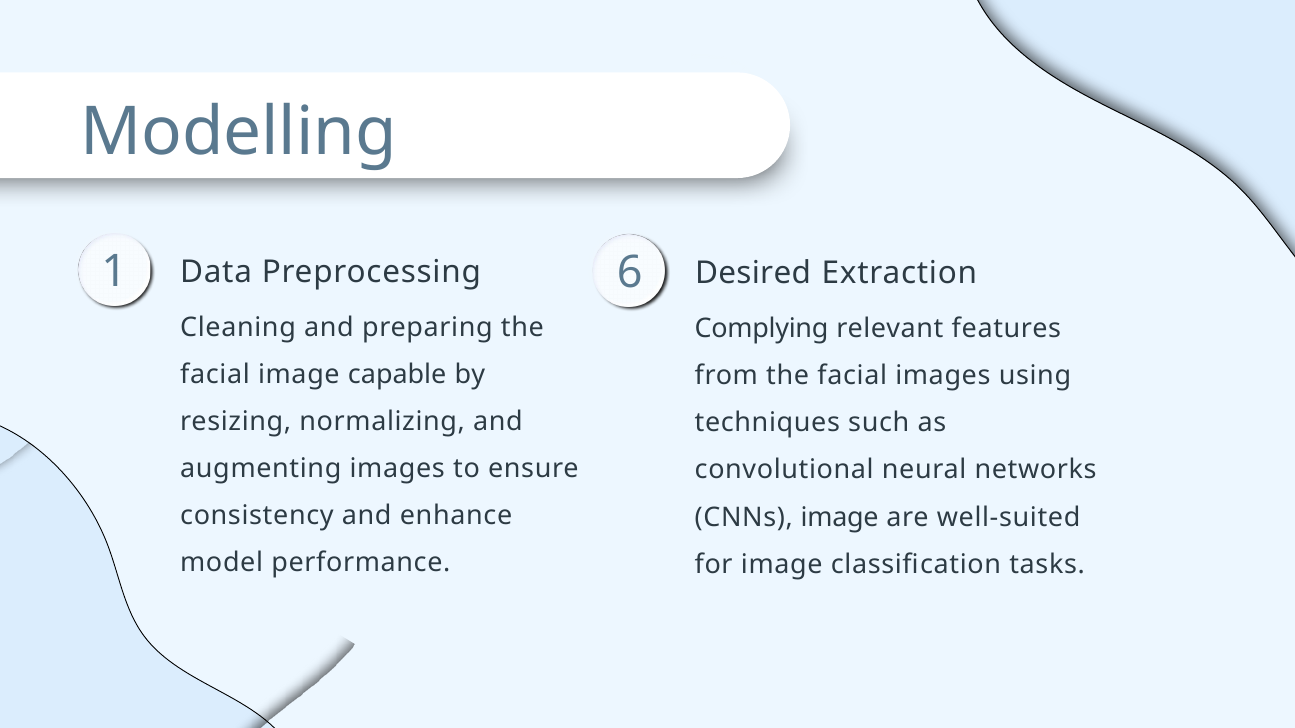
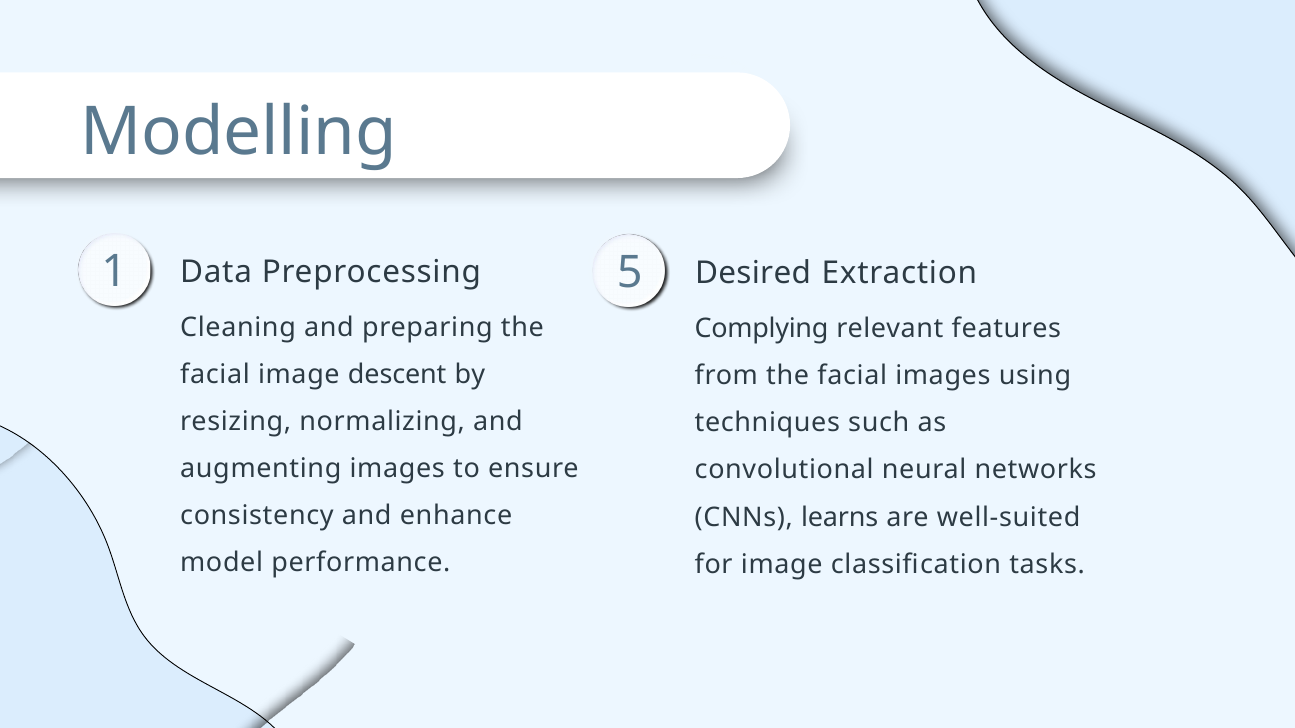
6: 6 -> 5
capable: capable -> descent
CNNs image: image -> learns
